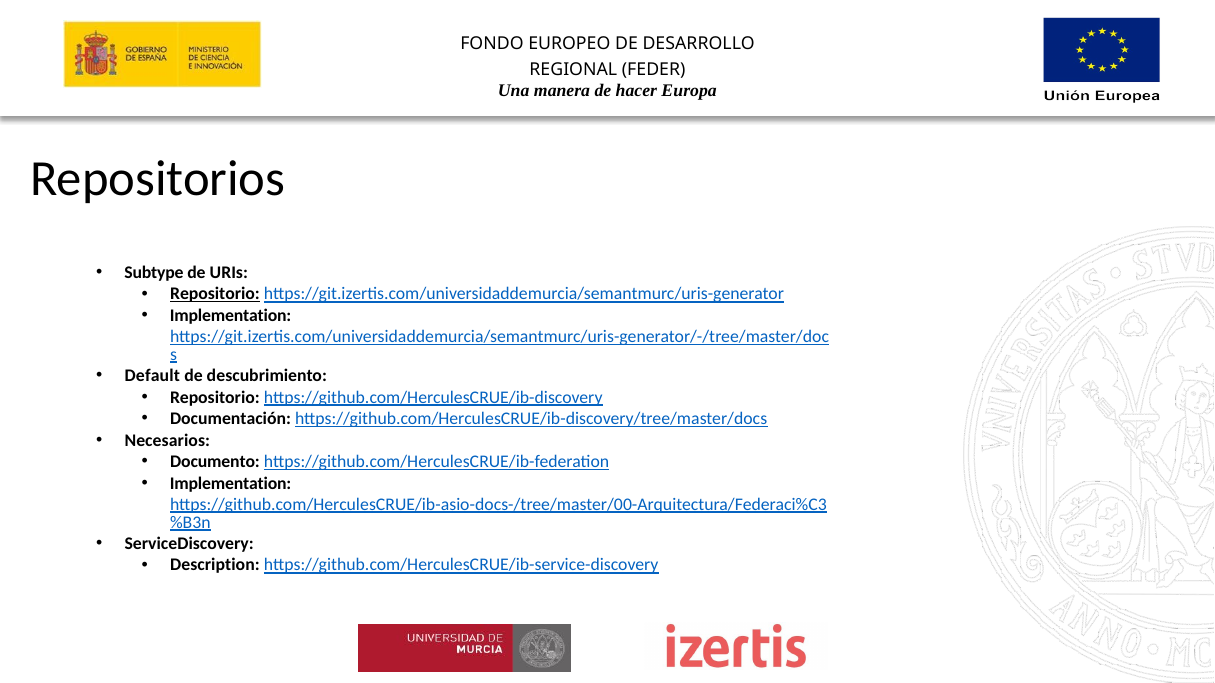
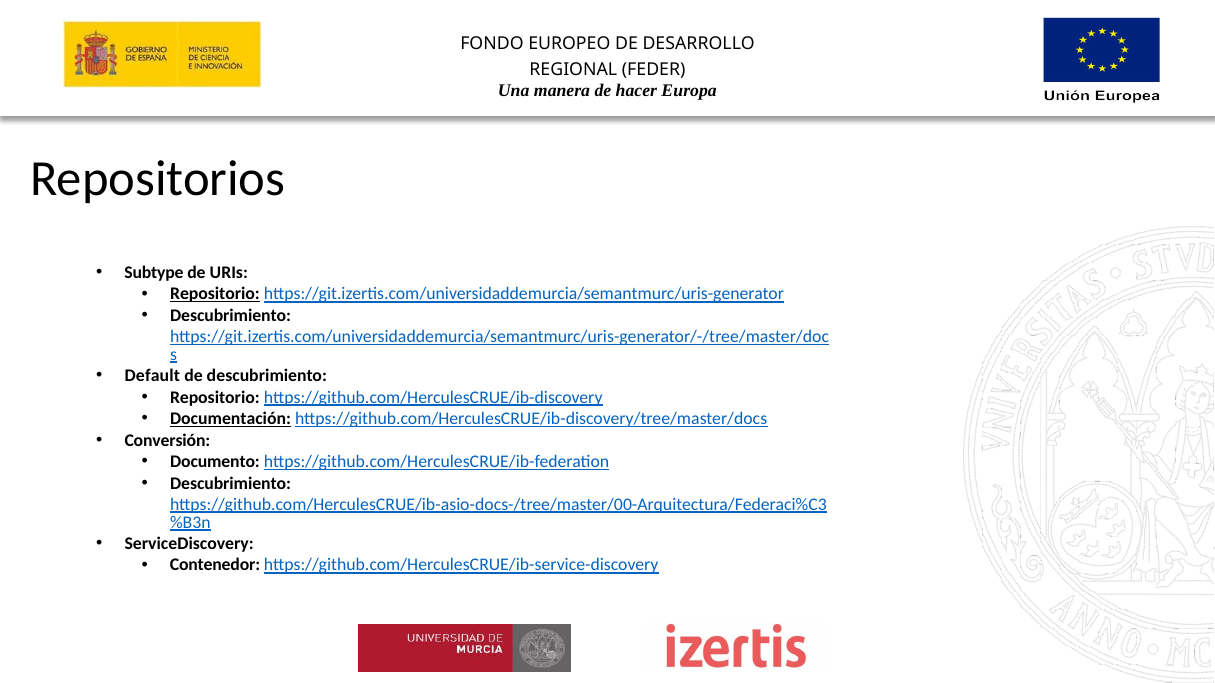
Implementation at (231, 316): Implementation -> Descubrimiento
Documentación underline: none -> present
Necesarios: Necesarios -> Conversión
Implementation at (231, 483): Implementation -> Descubrimiento
Description: Description -> Contenedor
